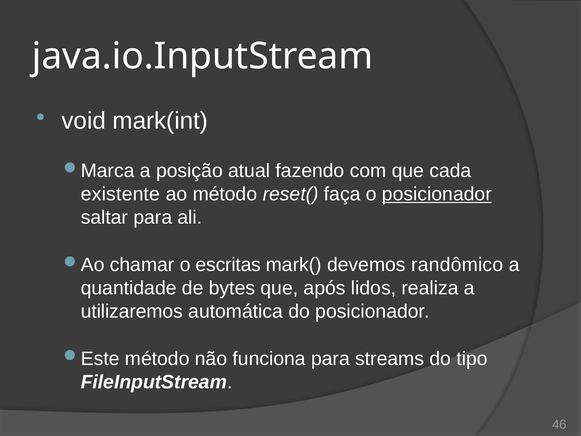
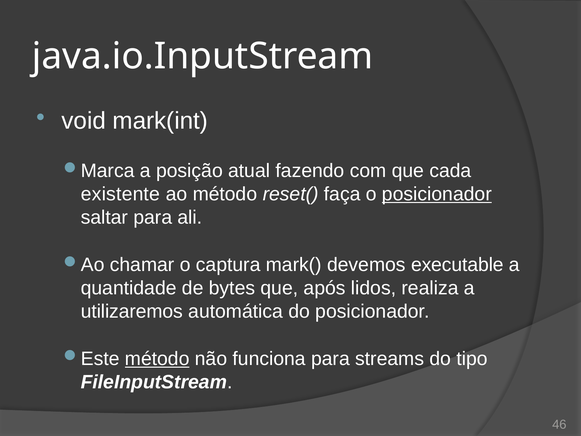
escritas: escritas -> captura
randômico: randômico -> executable
método at (157, 359) underline: none -> present
